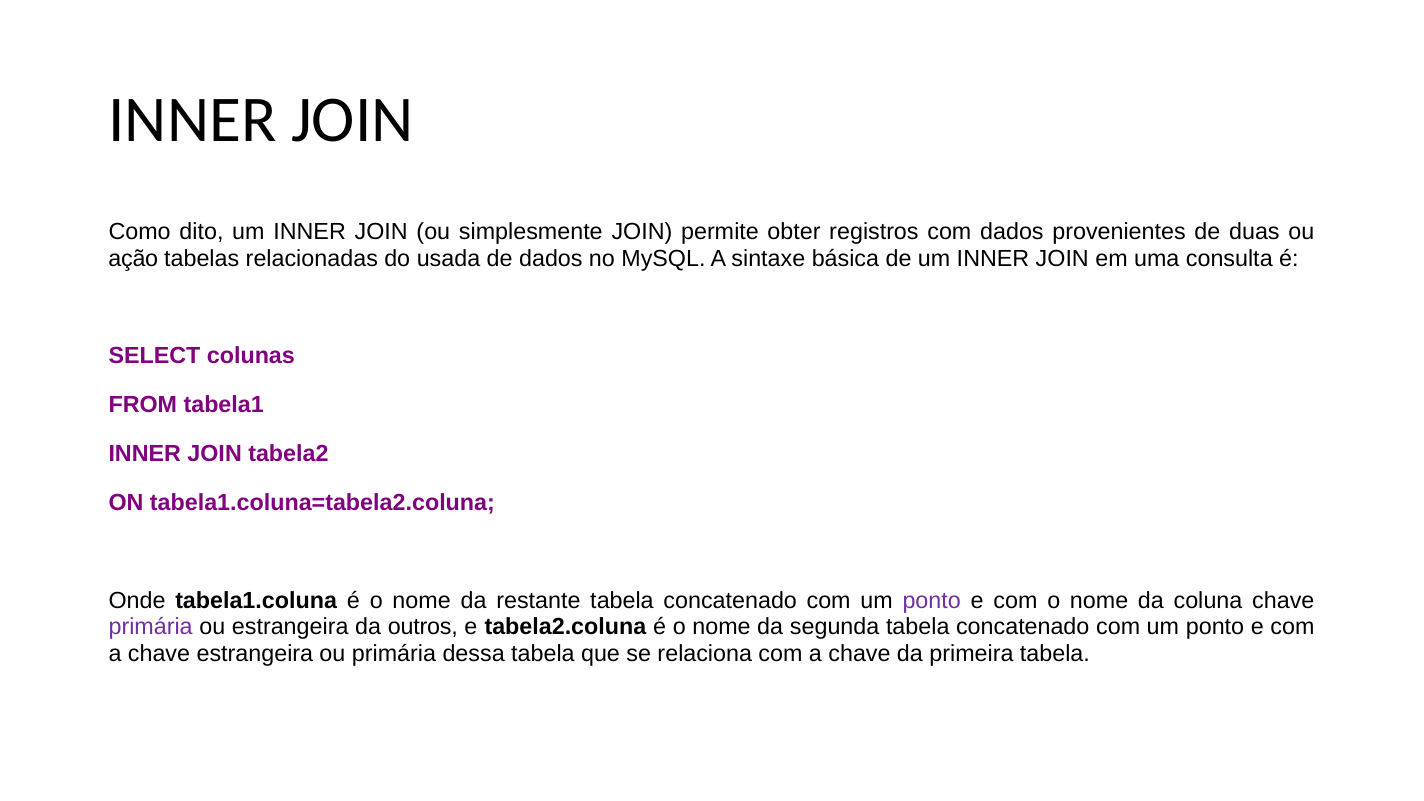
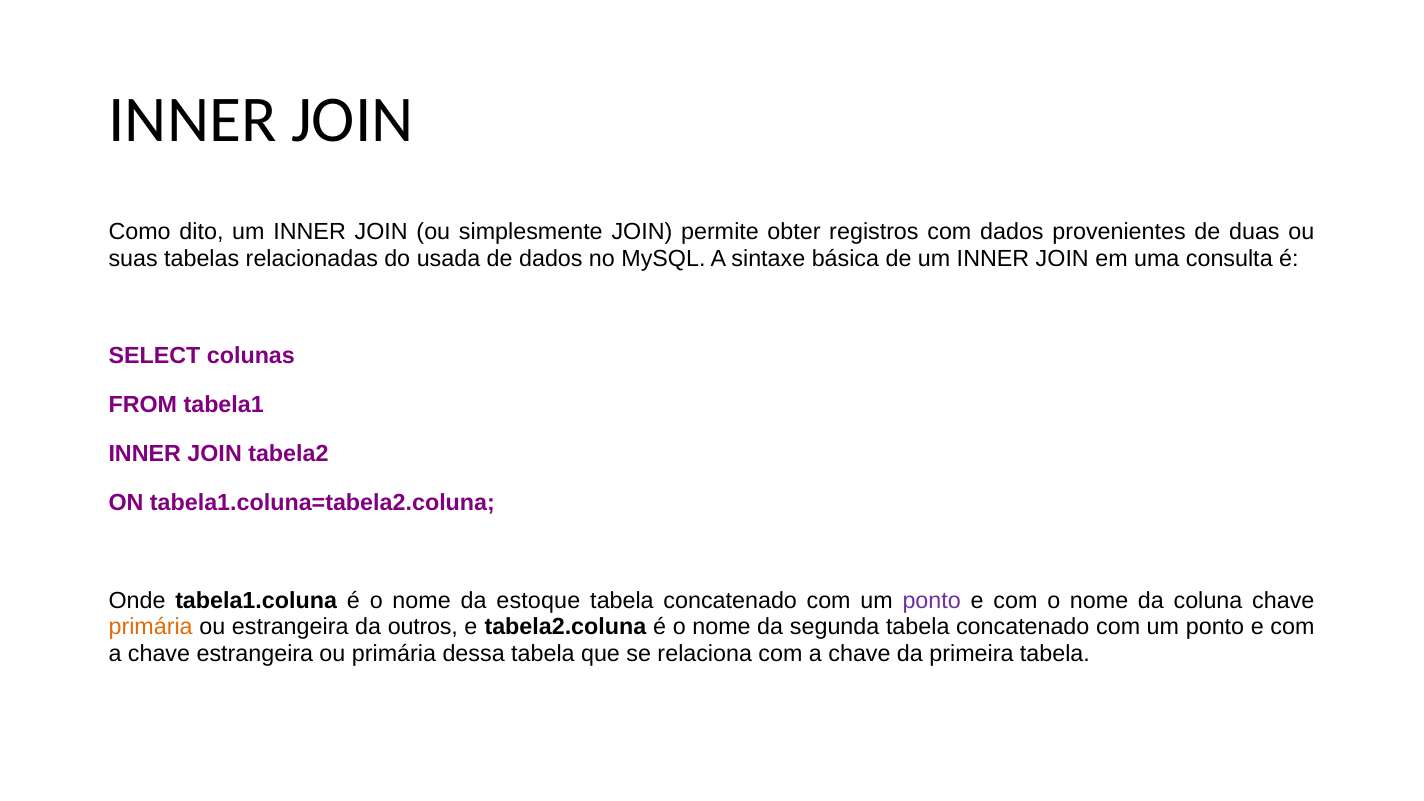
ação: ação -> suas
restante: restante -> estoque
primária at (151, 627) colour: purple -> orange
